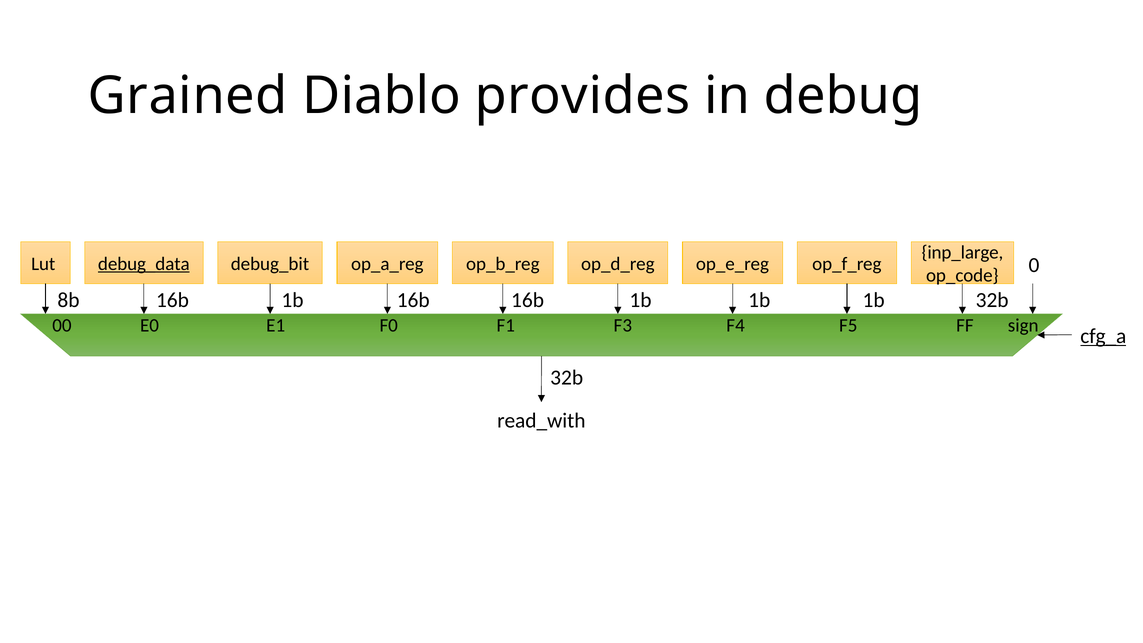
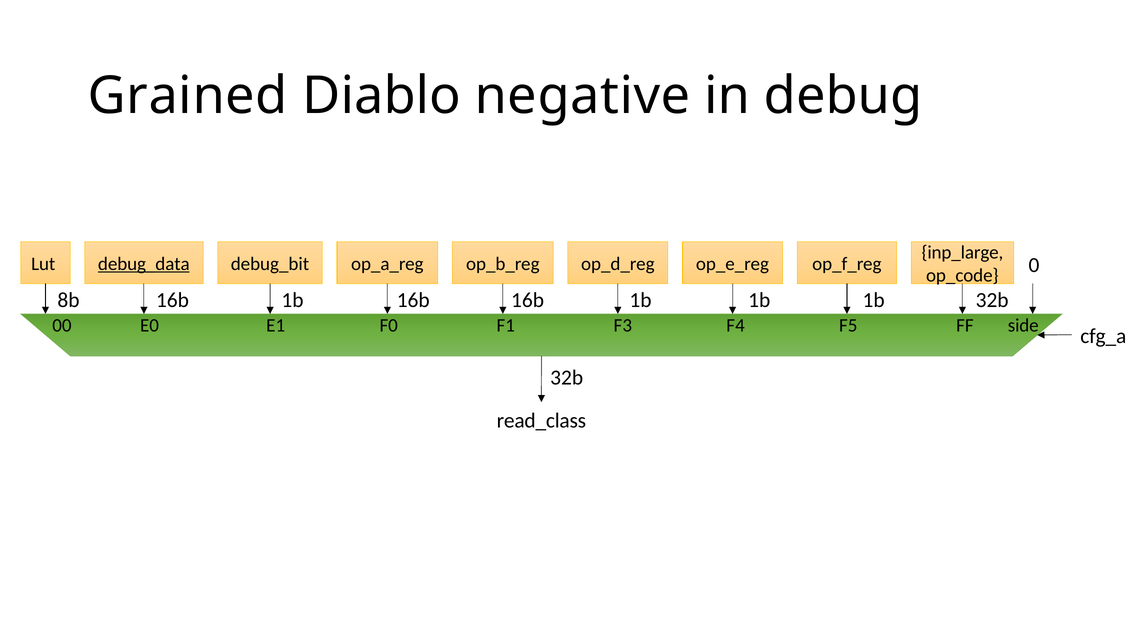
provides: provides -> negative
sign: sign -> side
cfg_a underline: present -> none
read_with: read_with -> read_class
